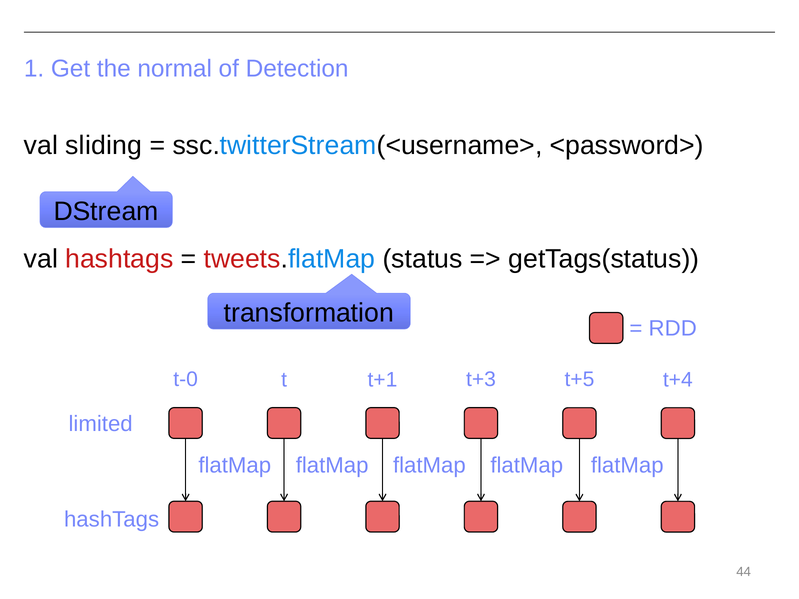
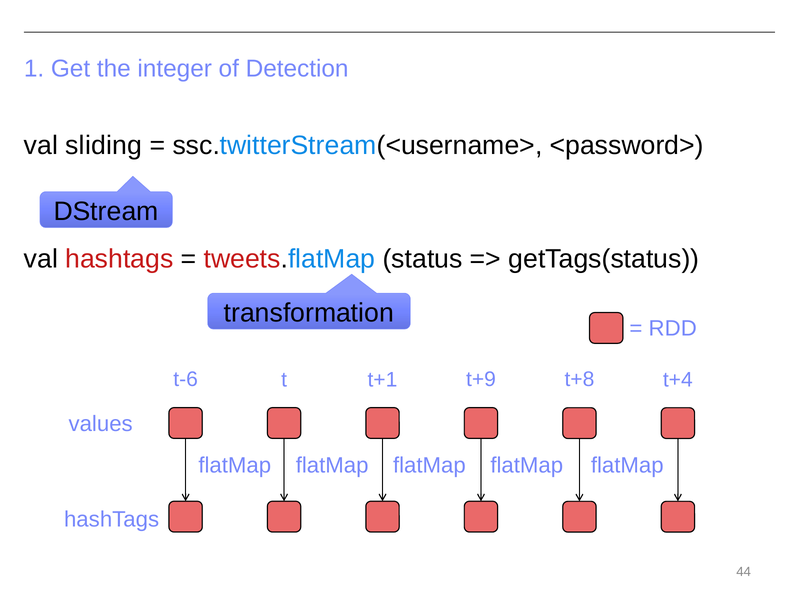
normal: normal -> integer
t-0: t-0 -> t-6
t+3: t+3 -> t+9
t+5: t+5 -> t+8
limited: limited -> values
